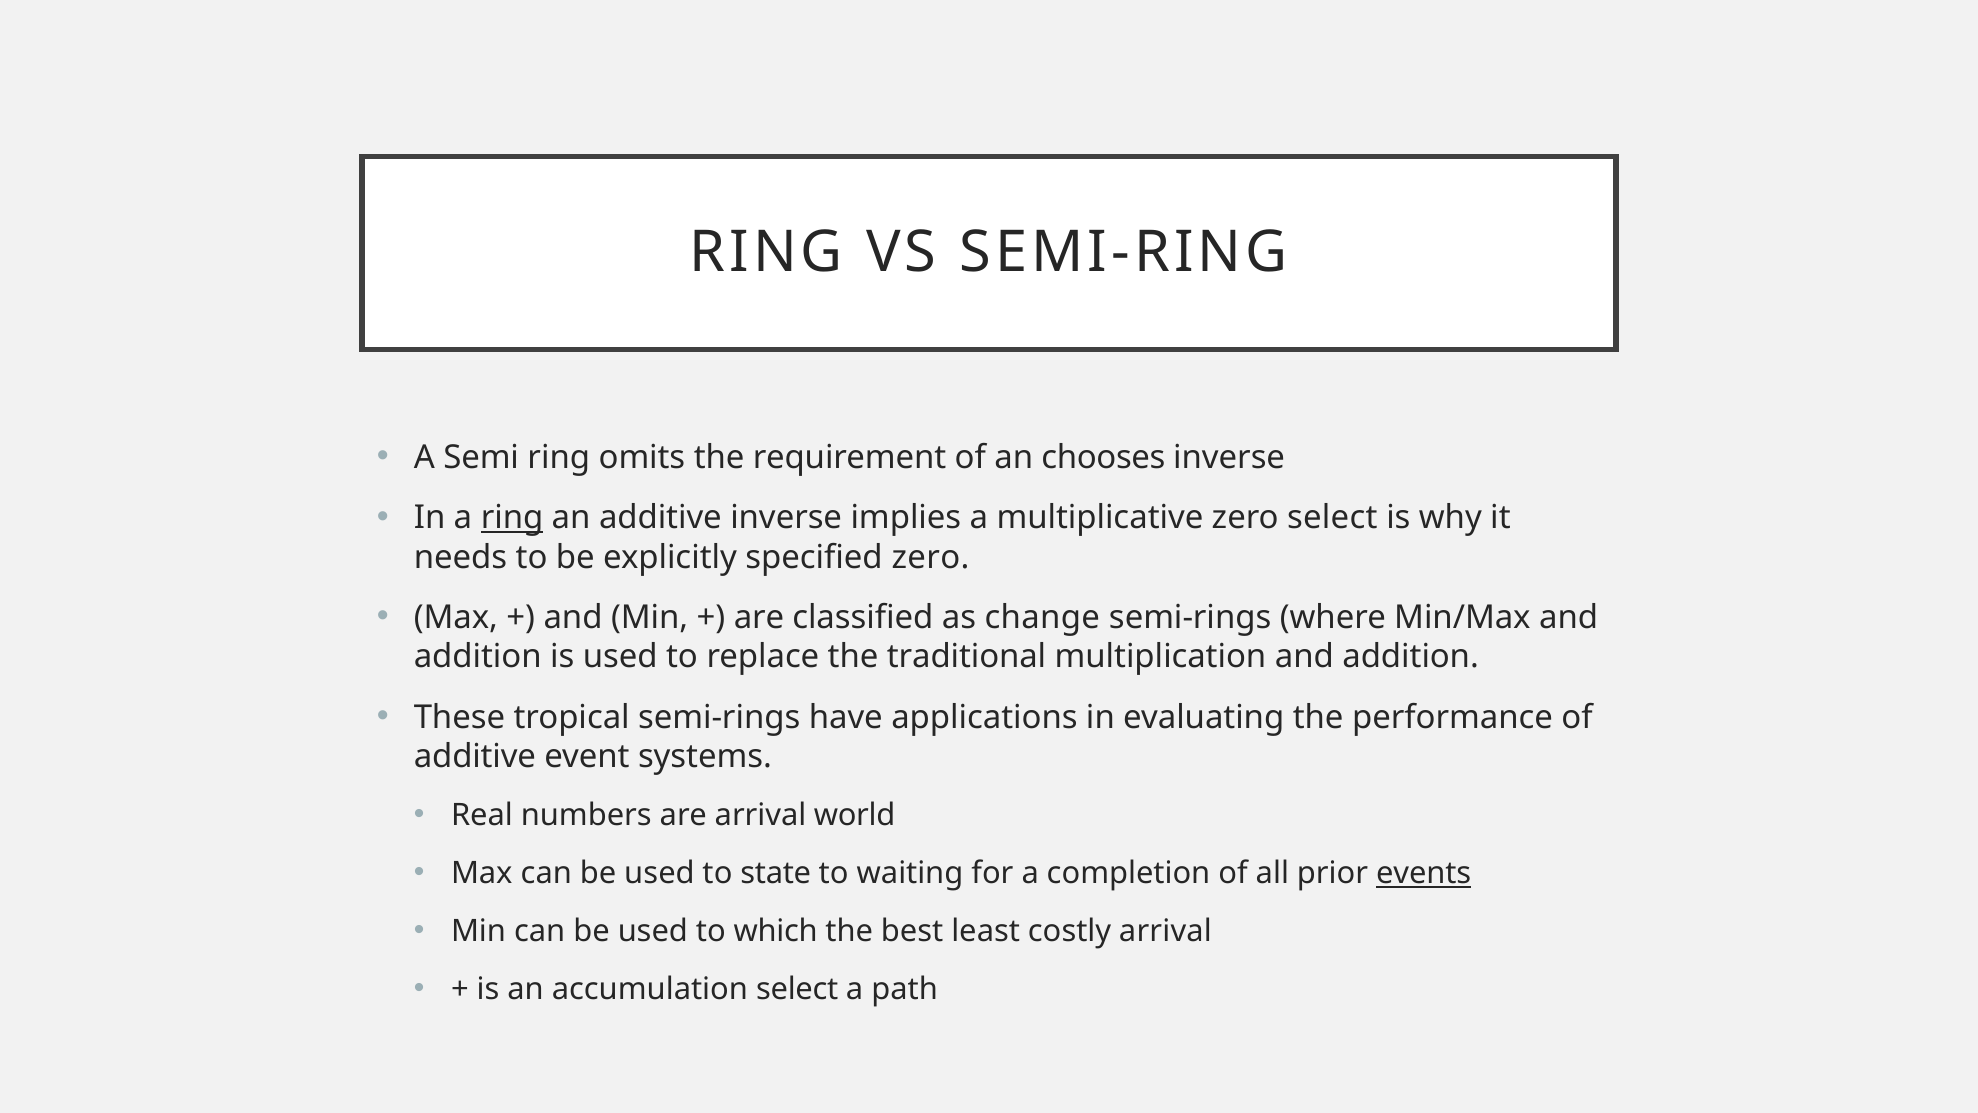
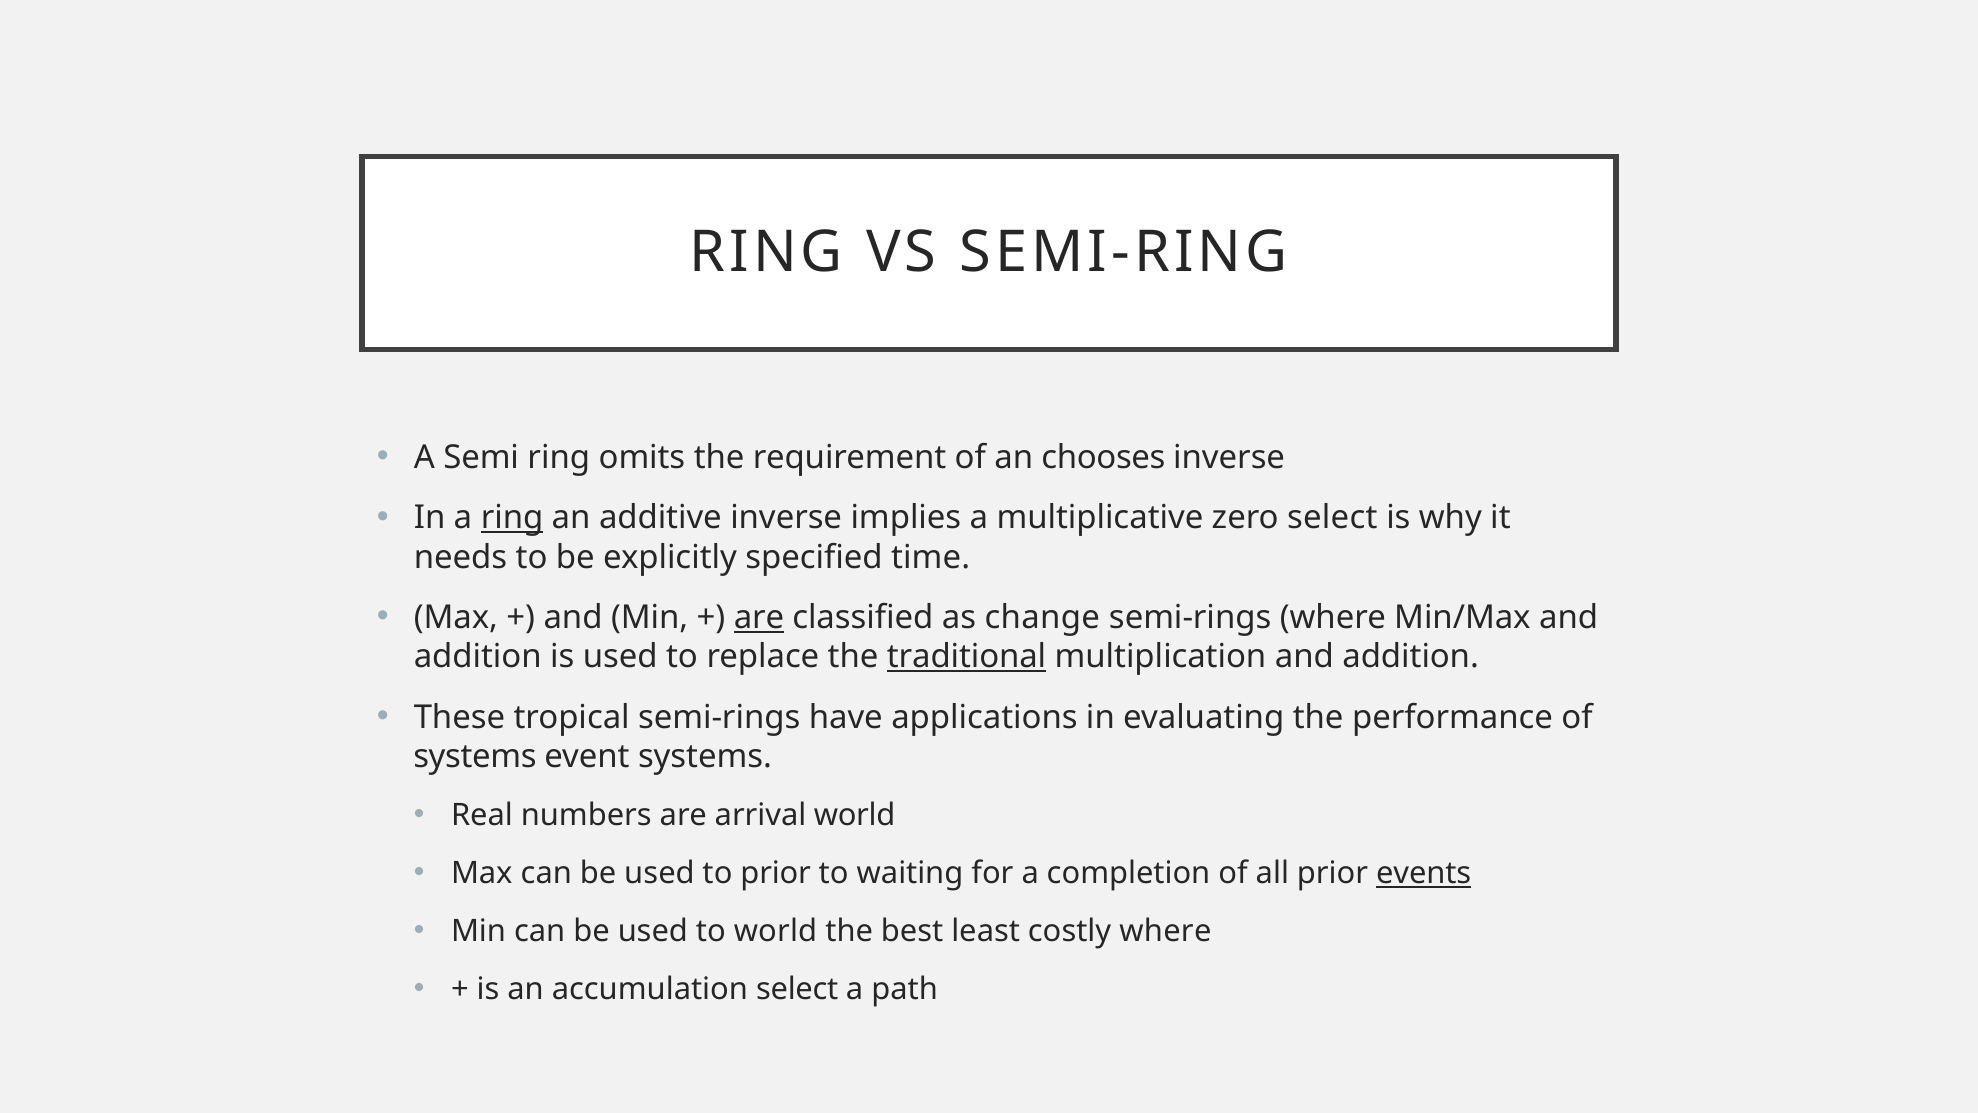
specified zero: zero -> time
are at (759, 617) underline: none -> present
traditional underline: none -> present
additive at (475, 757): additive -> systems
to state: state -> prior
to which: which -> world
costly arrival: arrival -> where
